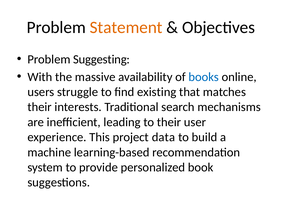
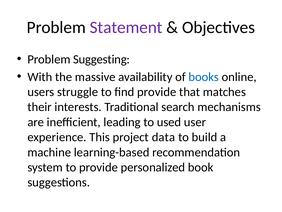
Statement colour: orange -> purple
find existing: existing -> provide
to their: their -> used
